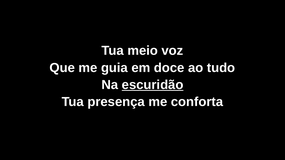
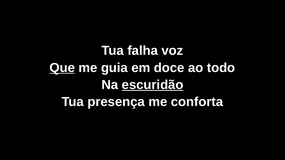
meio: meio -> falha
Que underline: none -> present
tudo: tudo -> todo
